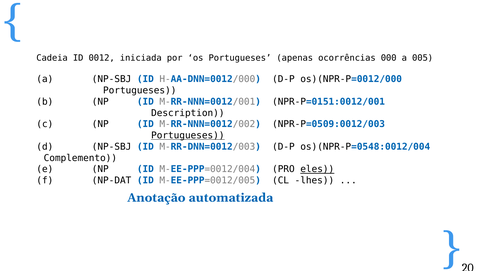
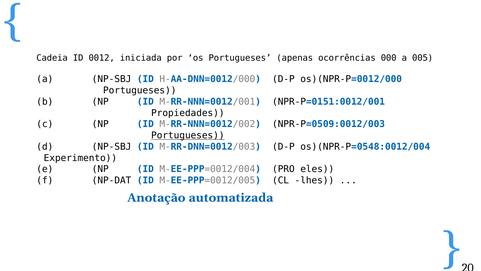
Description: Description -> Propiedades
Complemento: Complemento -> Experimento
eles underline: present -> none
